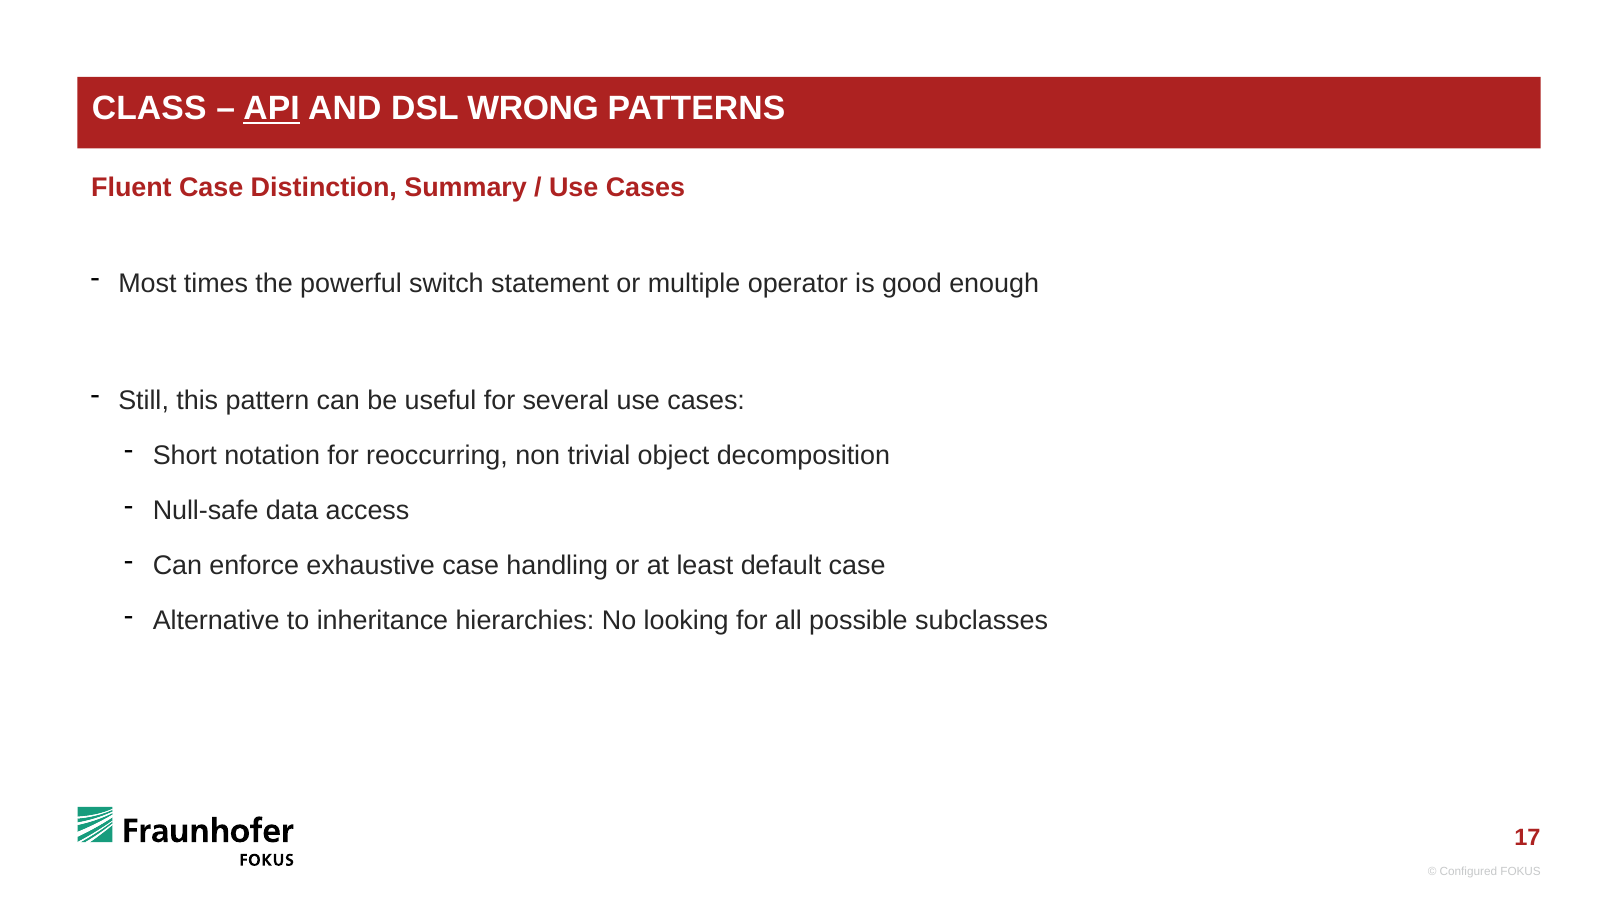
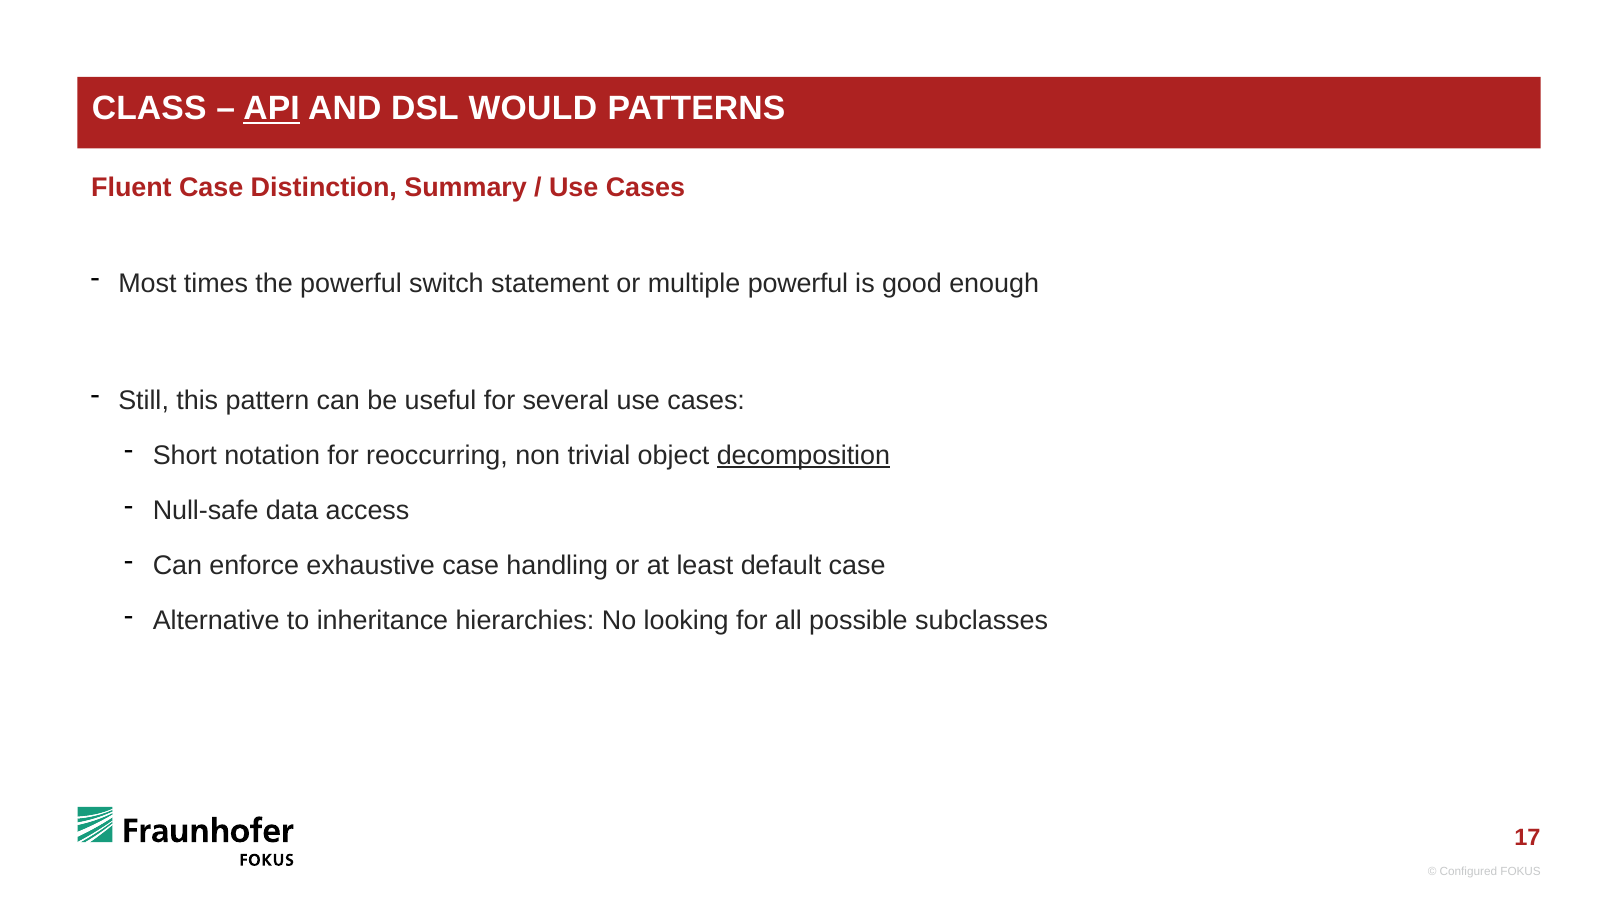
WRONG: WRONG -> WOULD
multiple operator: operator -> powerful
decomposition underline: none -> present
